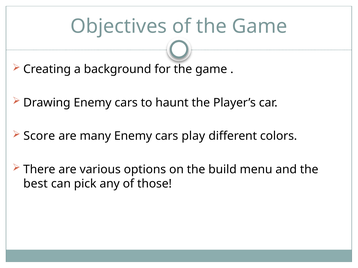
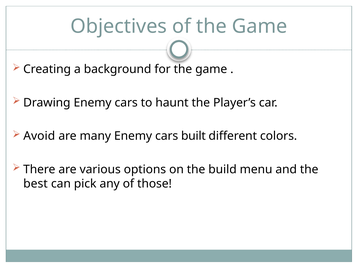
Score: Score -> Avoid
play: play -> built
